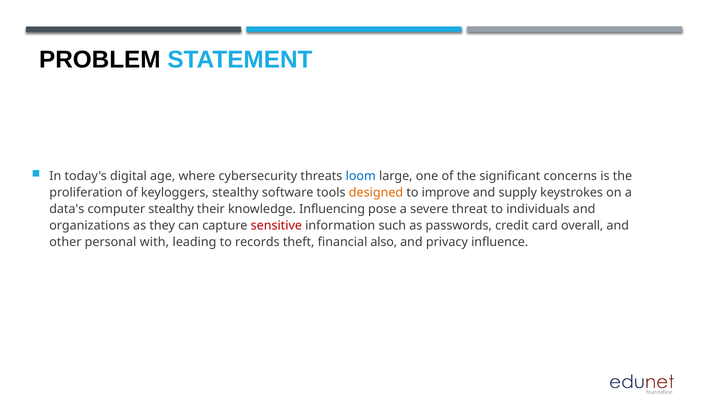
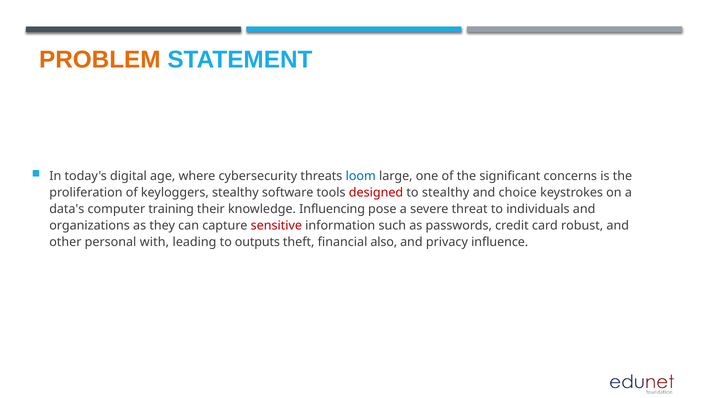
PROBLEM colour: black -> orange
designed colour: orange -> red
to improve: improve -> stealthy
supply: supply -> choice
computer stealthy: stealthy -> training
overall: overall -> robust
records: records -> outputs
